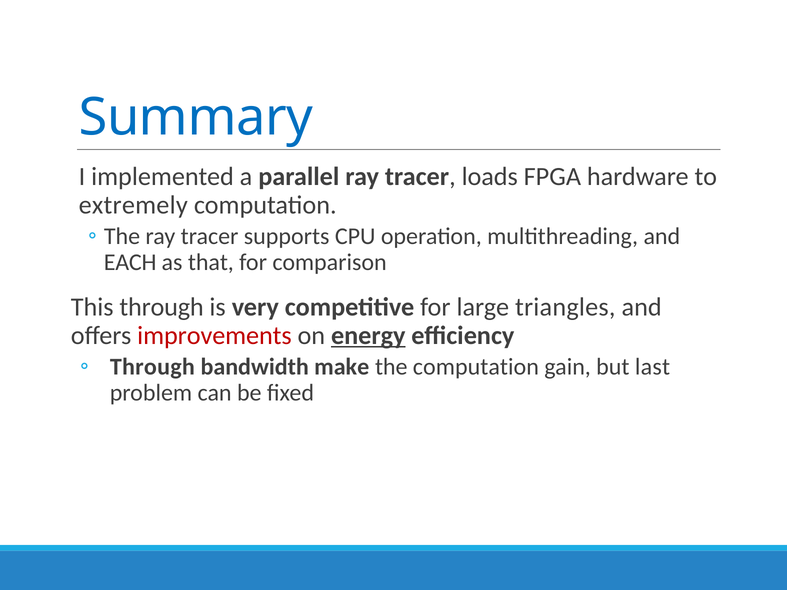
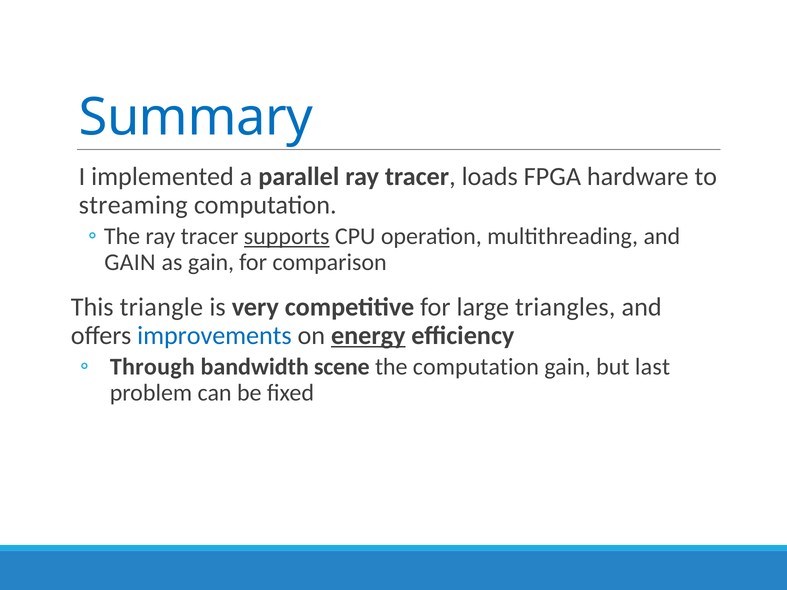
extremely: extremely -> streaming
supports underline: none -> present
EACH at (130, 263): EACH -> GAIN
as that: that -> gain
This through: through -> triangle
improvements colour: red -> blue
make: make -> scene
